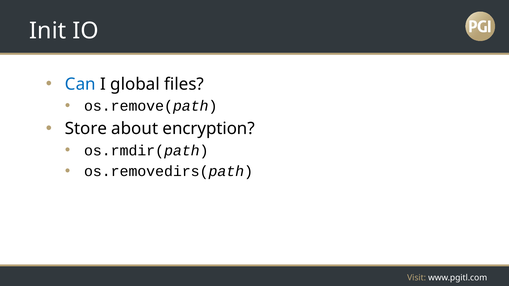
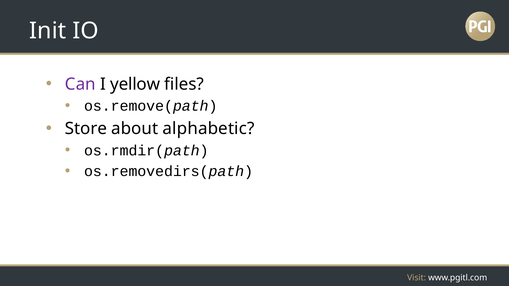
Can colour: blue -> purple
global: global -> yellow
encryption: encryption -> alphabetic
